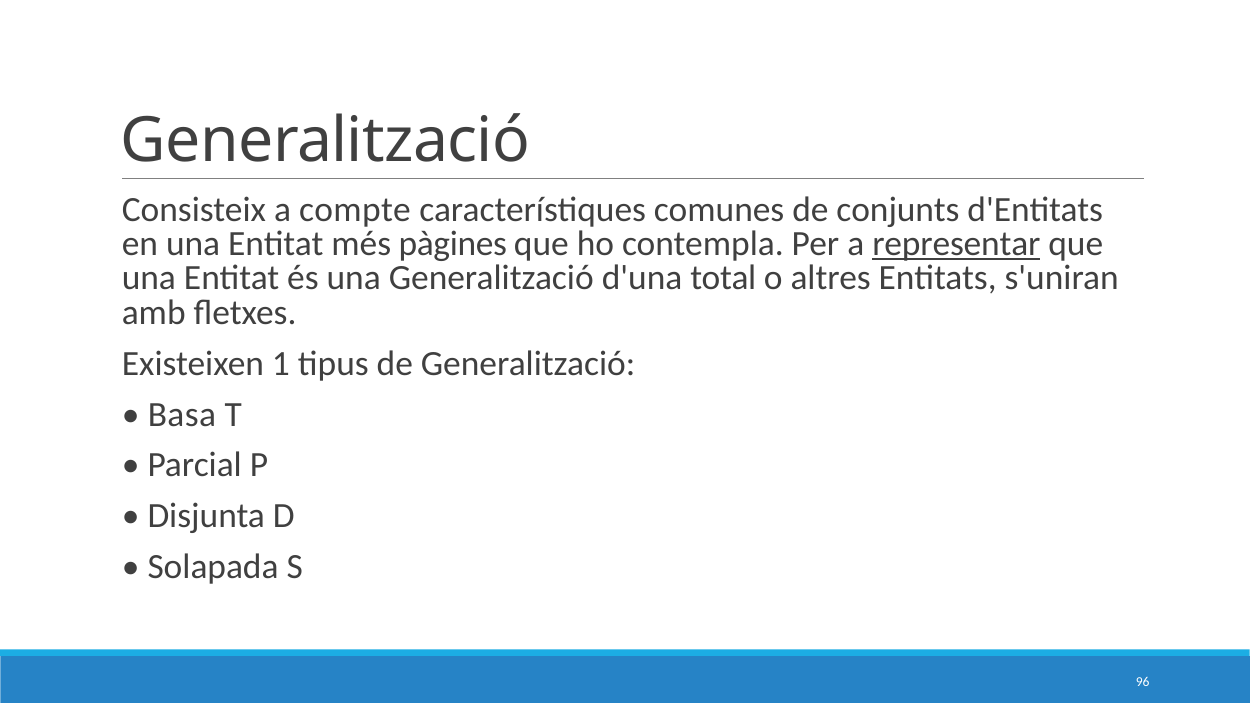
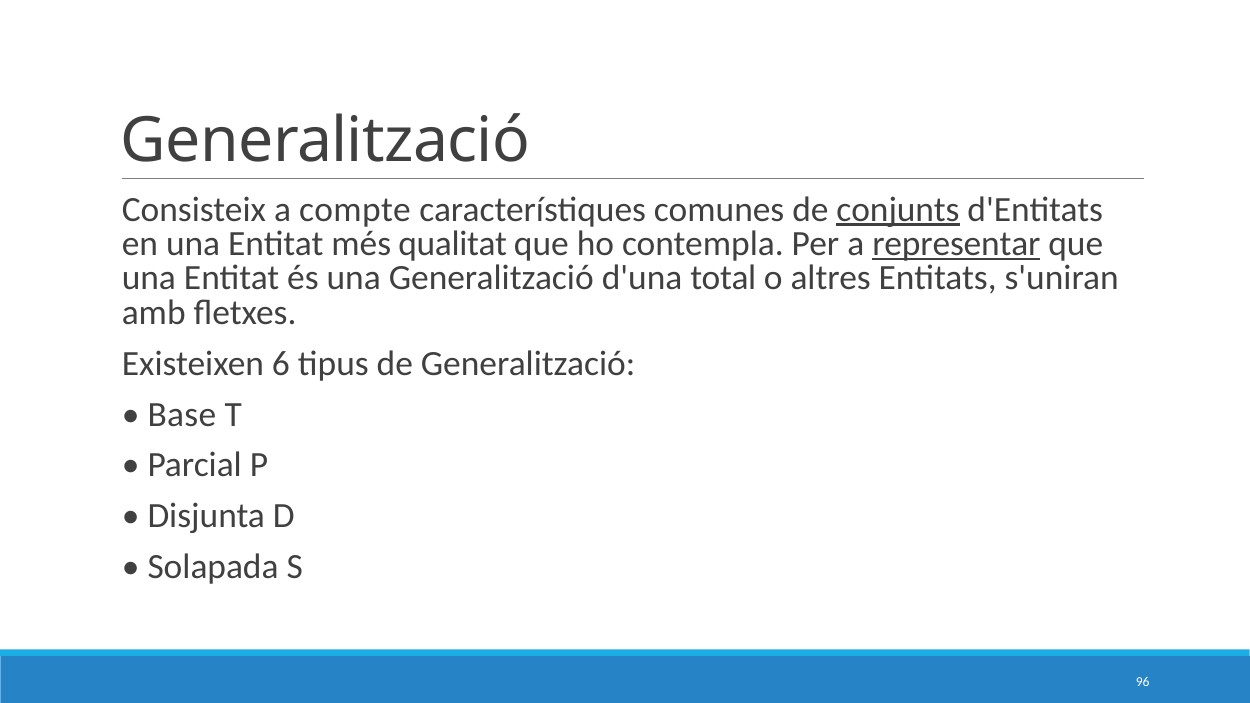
conjunts underline: none -> present
pàgines: pàgines -> qualitat
1: 1 -> 6
Basa: Basa -> Base
